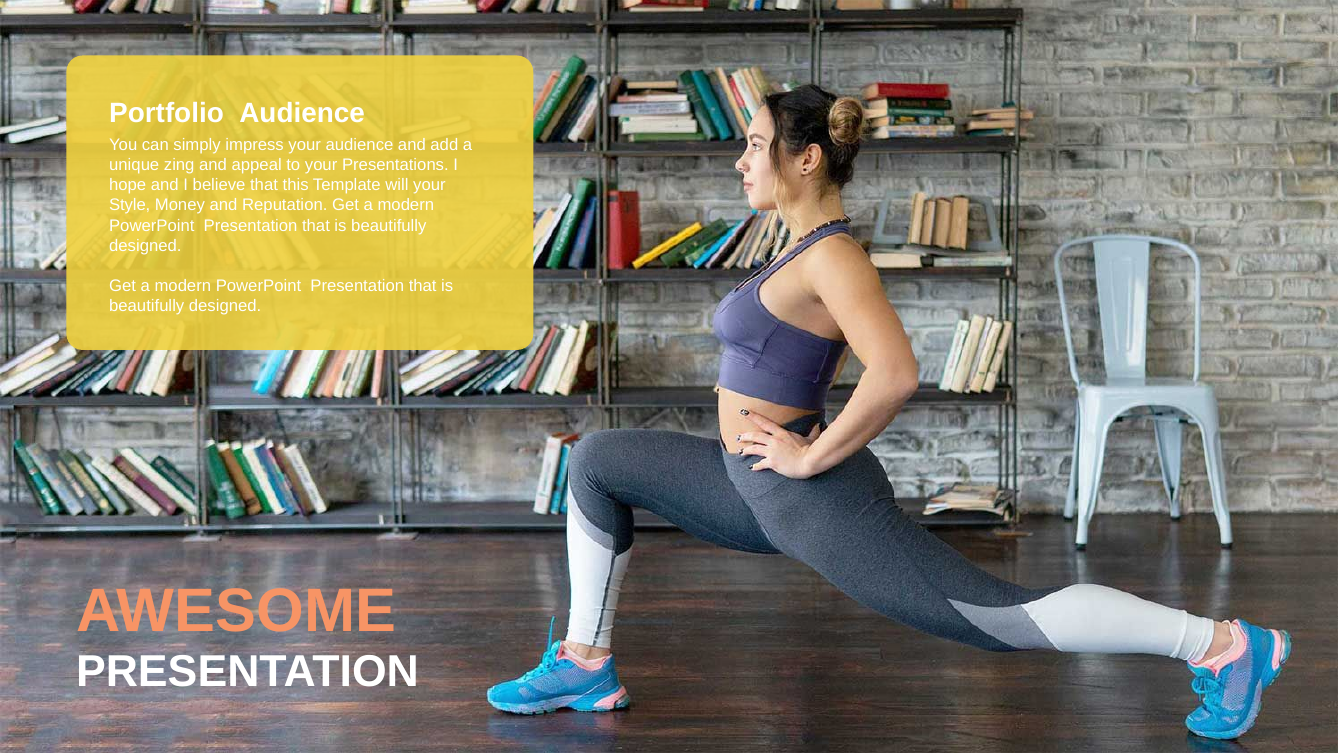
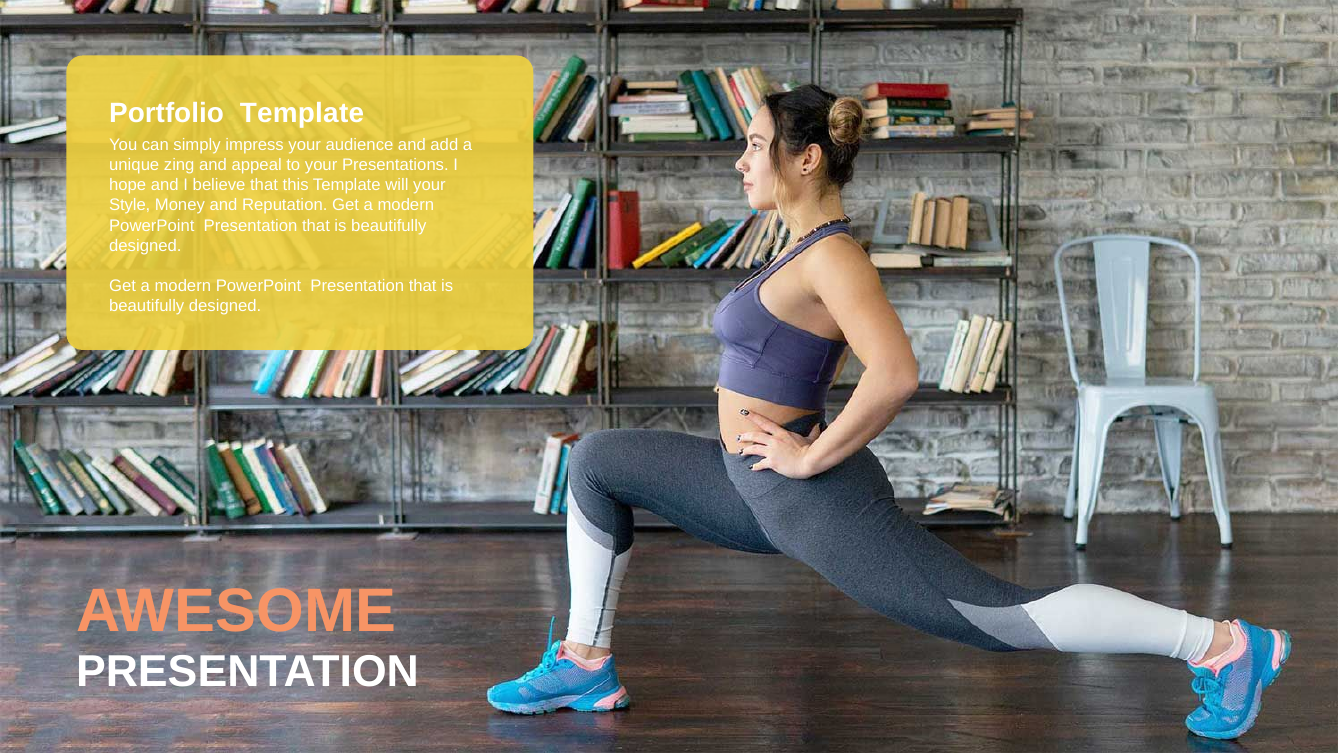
Portfolio Audience: Audience -> Template
